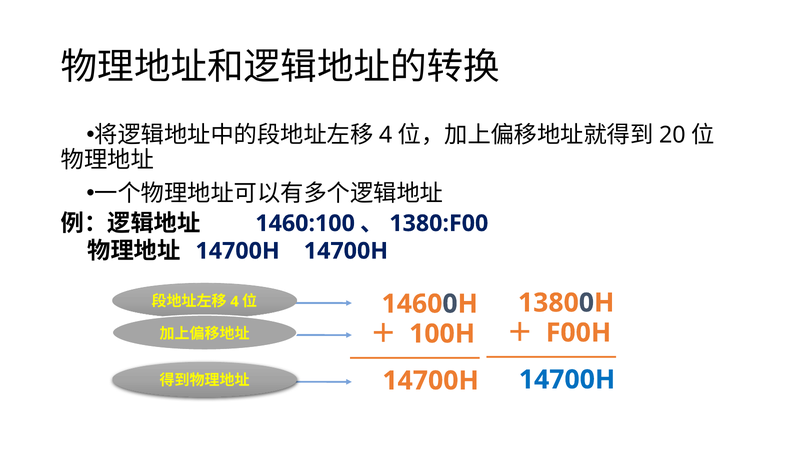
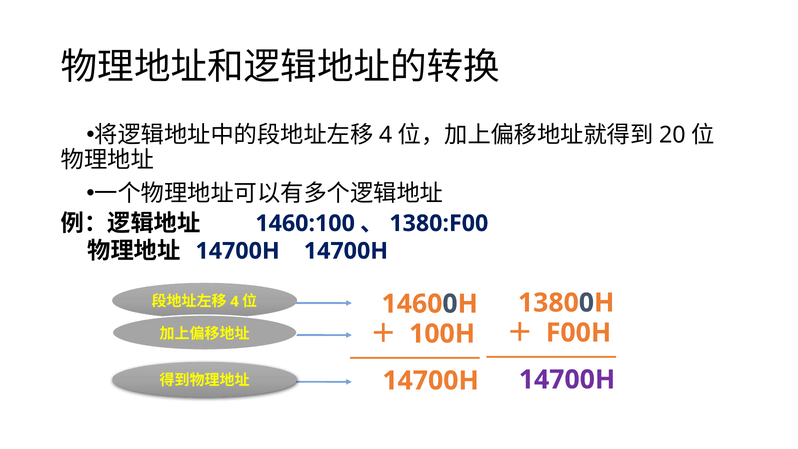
14700H at (567, 380) colour: blue -> purple
